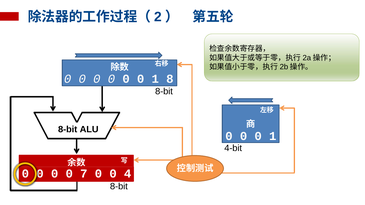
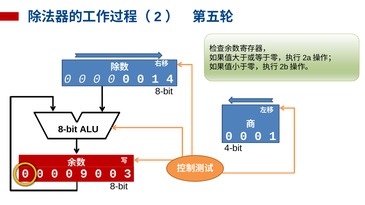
8: 8 -> 4
7: 7 -> 9
4: 4 -> 3
